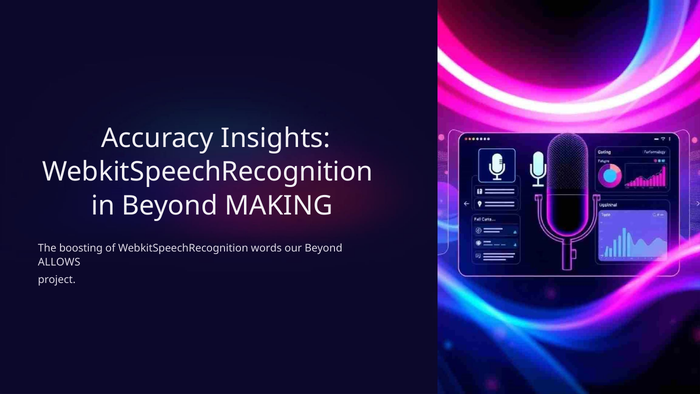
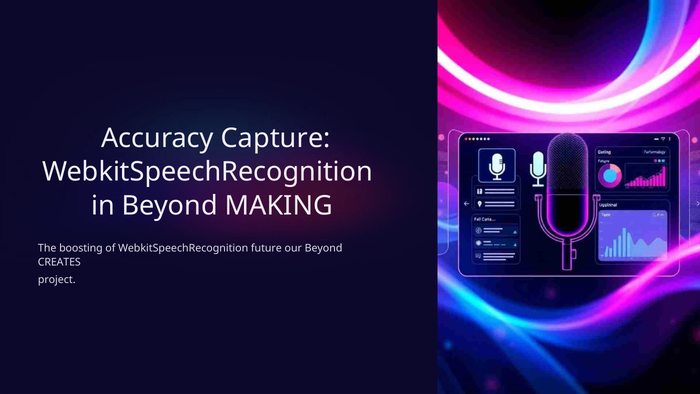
Insights: Insights -> Capture
words: words -> future
ALLOWS: ALLOWS -> CREATES
